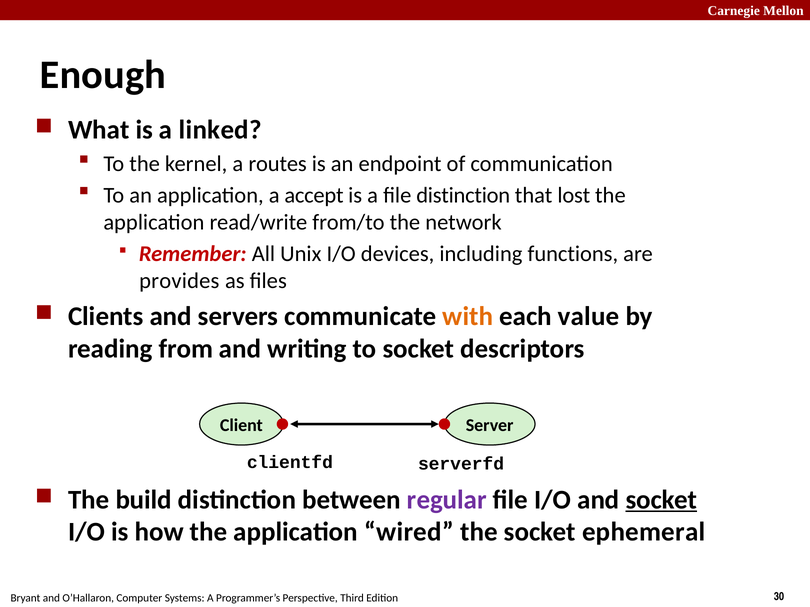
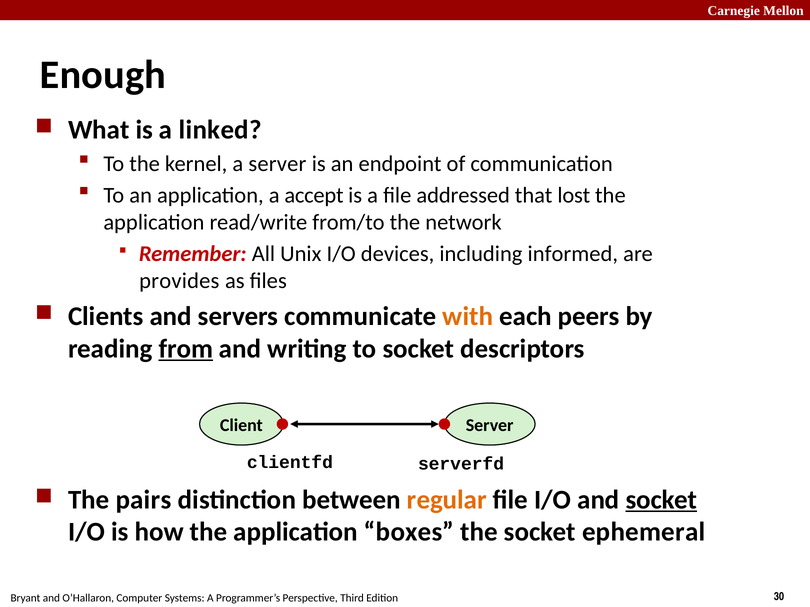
a routes: routes -> server
file distinction: distinction -> addressed
functions: functions -> informed
value: value -> peers
from underline: none -> present
build: build -> pairs
regular colour: purple -> orange
wired: wired -> boxes
